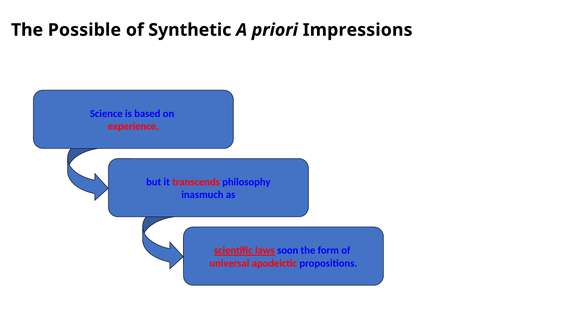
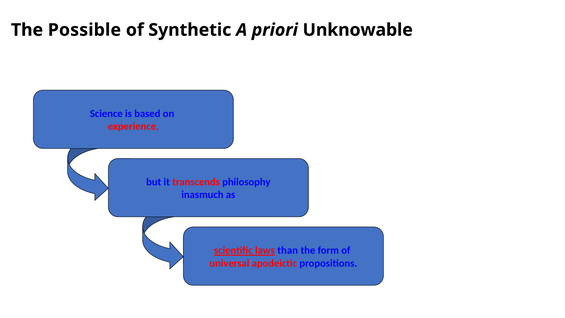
Impressions: Impressions -> Unknowable
soon: soon -> than
